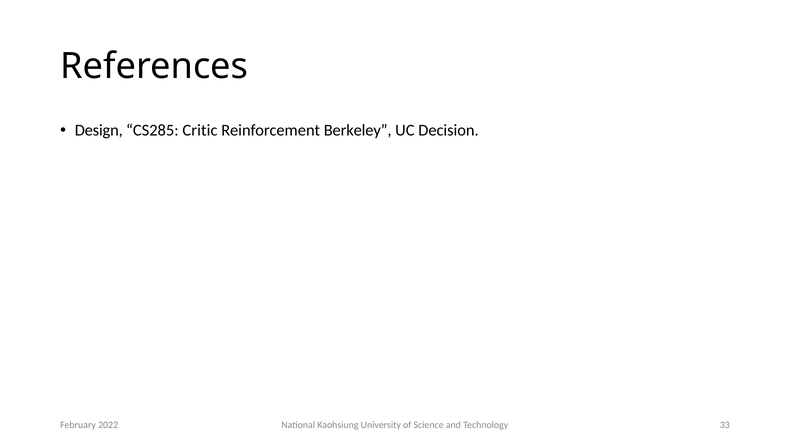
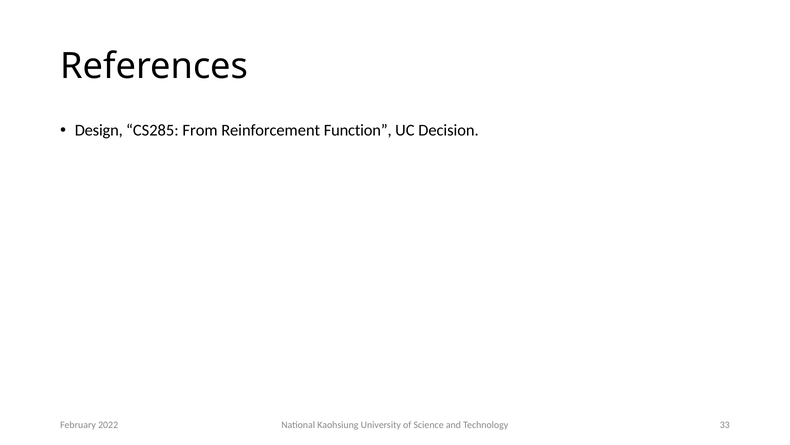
Critic: Critic -> From
Berkeley: Berkeley -> Function
